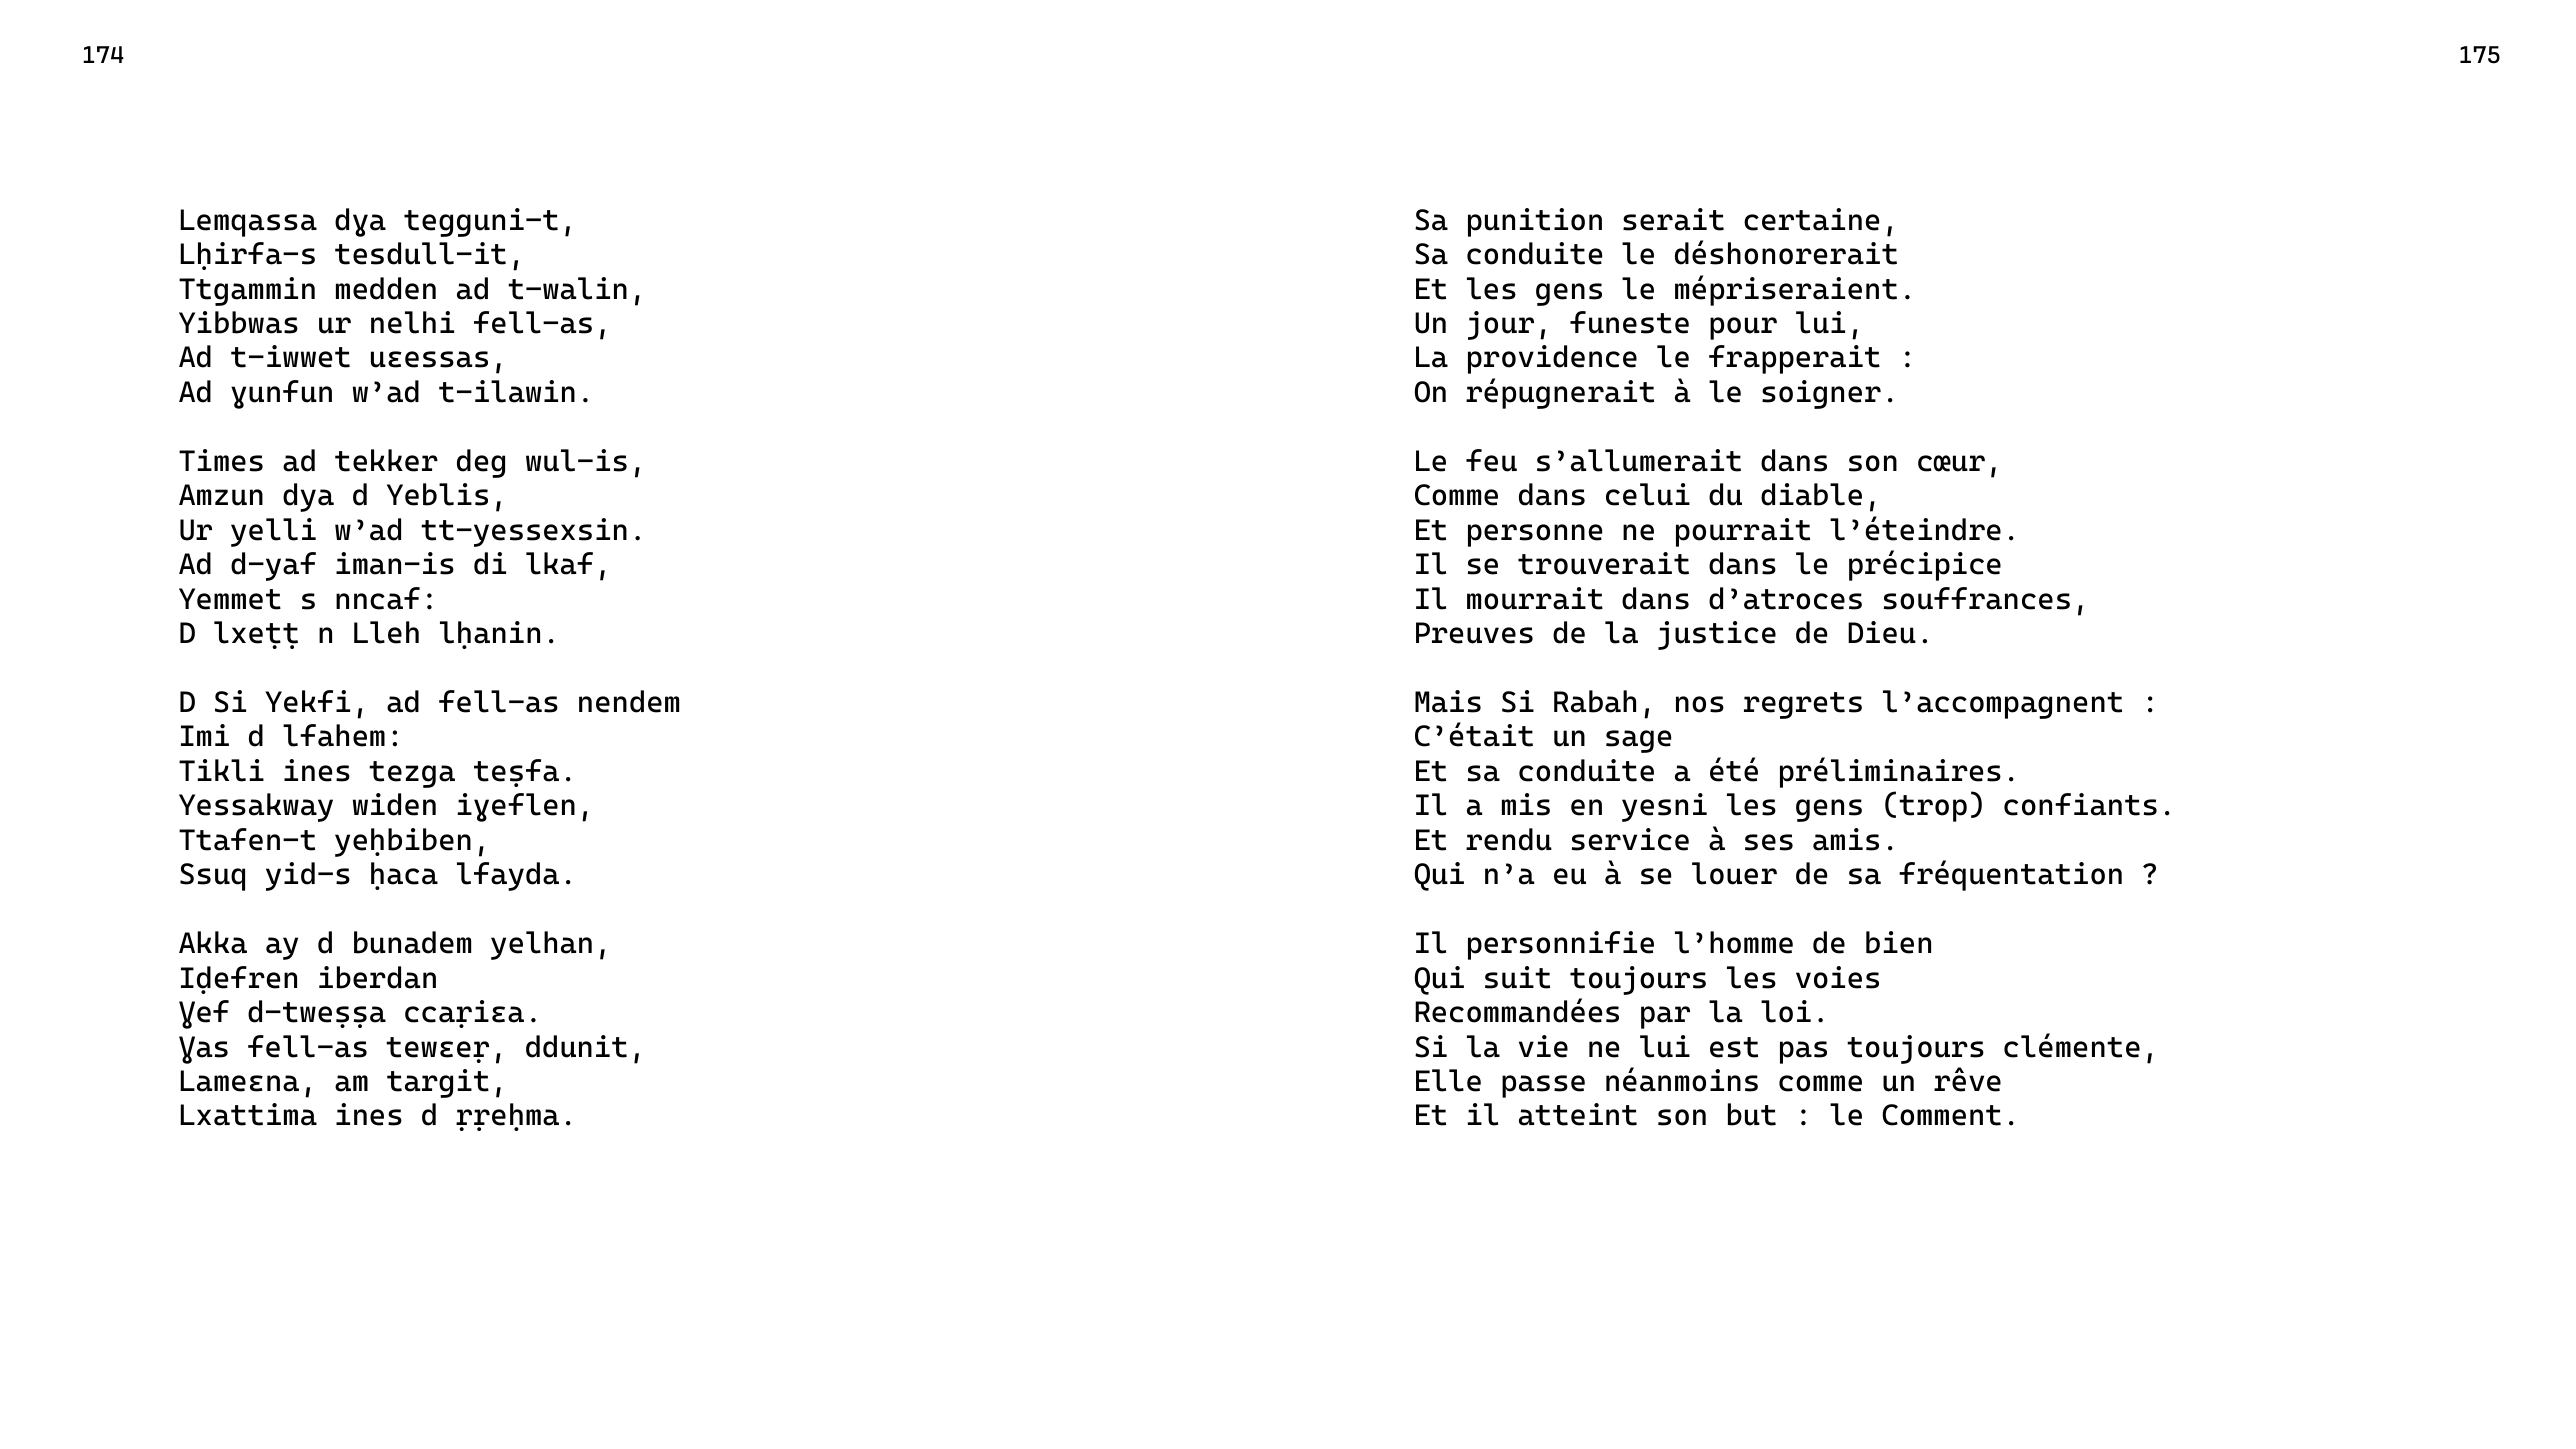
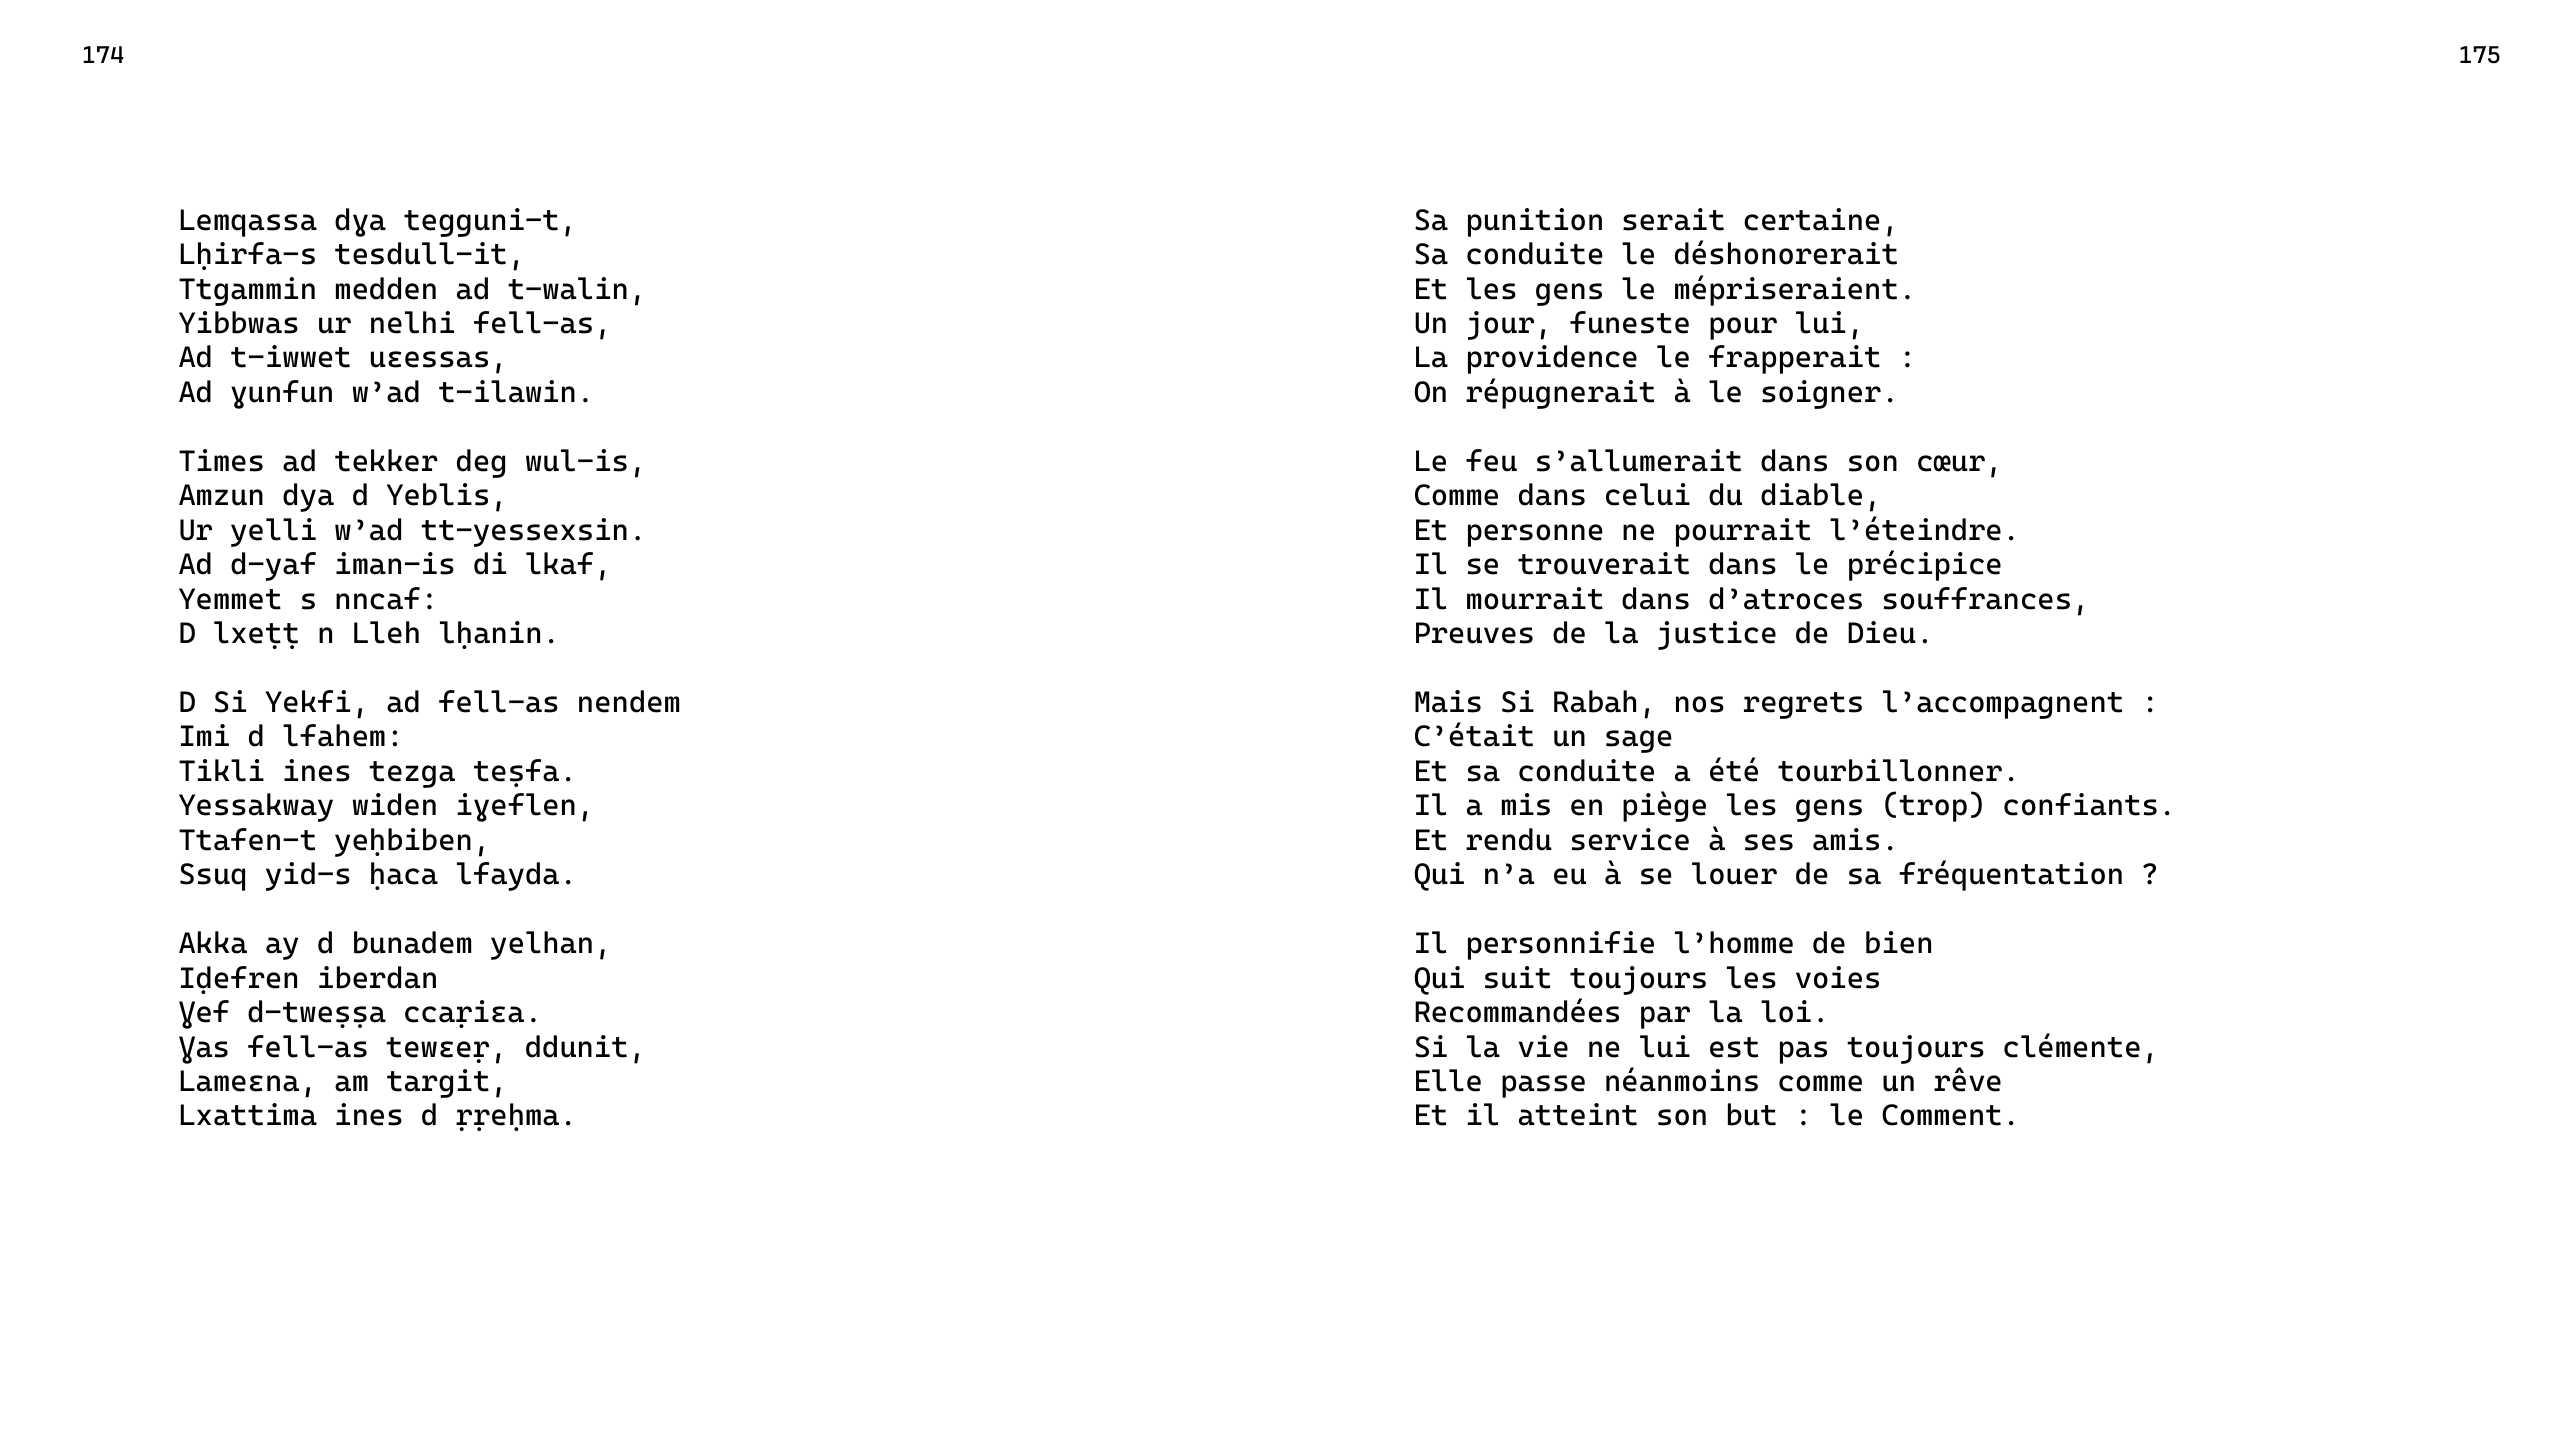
préliminaires: préliminaires -> tourbillonner
yesni: yesni -> piège
